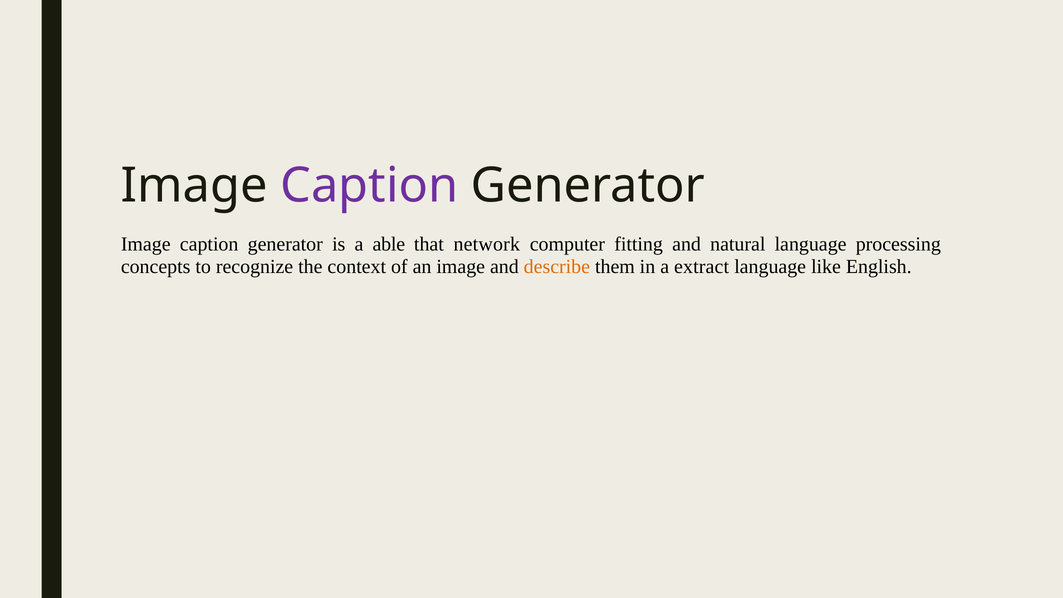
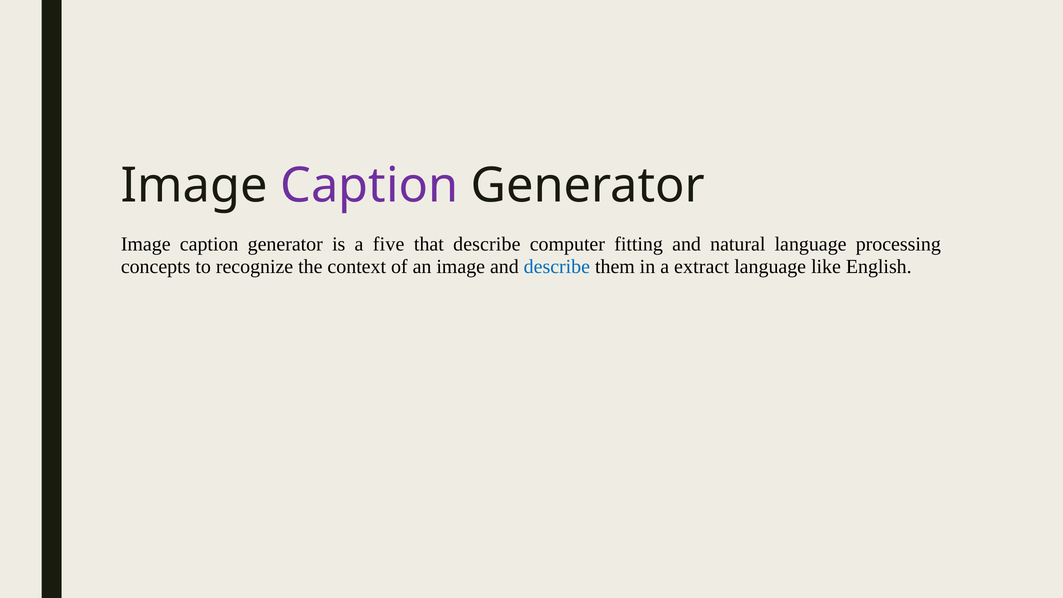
able: able -> five
that network: network -> describe
describe at (557, 266) colour: orange -> blue
